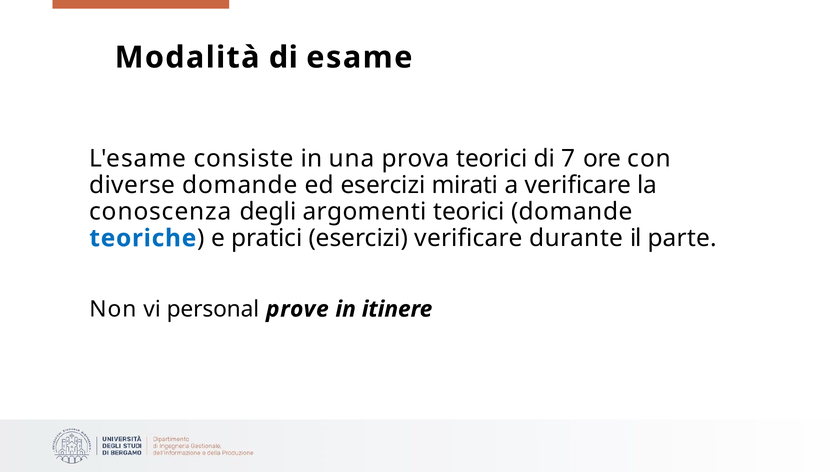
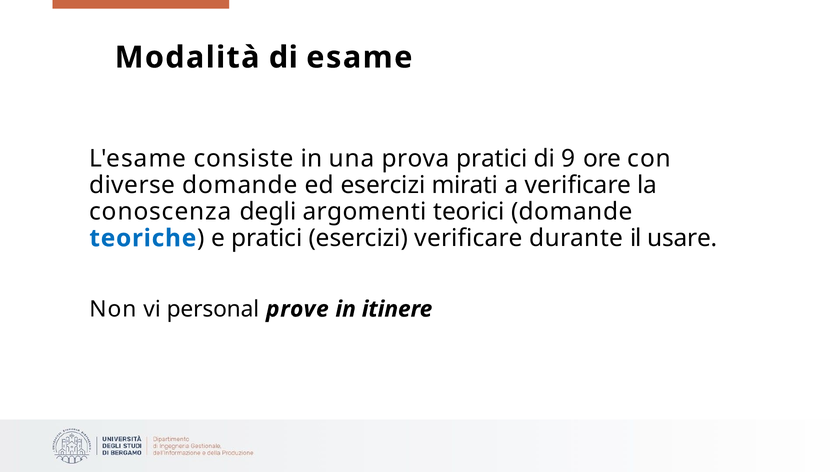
prova teorici: teorici -> pratici
7: 7 -> 9
parte: parte -> usare
